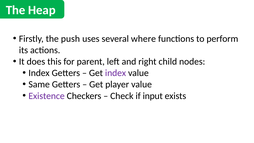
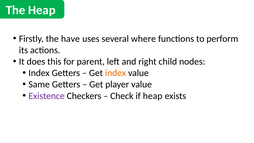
push: push -> have
index at (116, 73) colour: purple -> orange
if input: input -> heap
